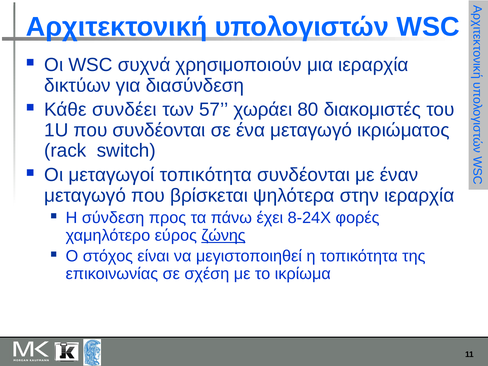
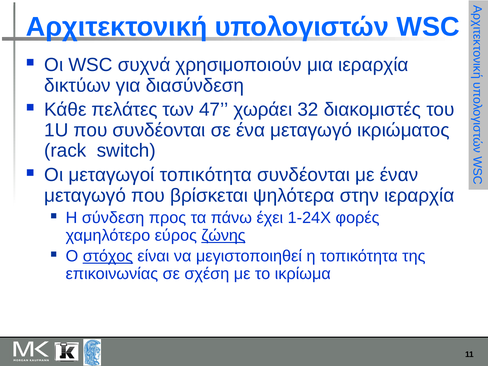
συνδέει: συνδέει -> πελάτες
57: 57 -> 47
80: 80 -> 32
8-24Χ: 8-24Χ -> 1-24Χ
στόχος underline: none -> present
